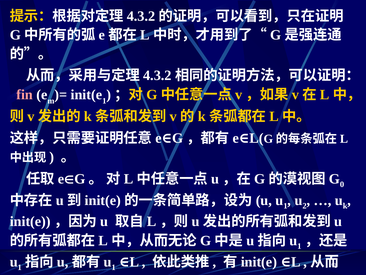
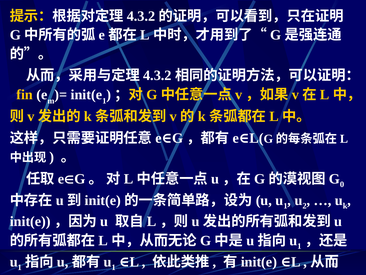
fin colour: pink -> yellow
